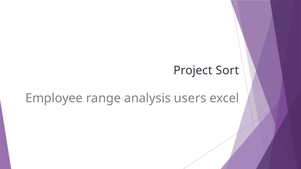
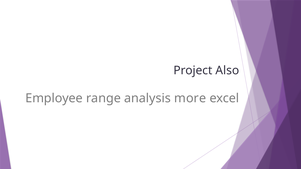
Sort: Sort -> Also
users: users -> more
